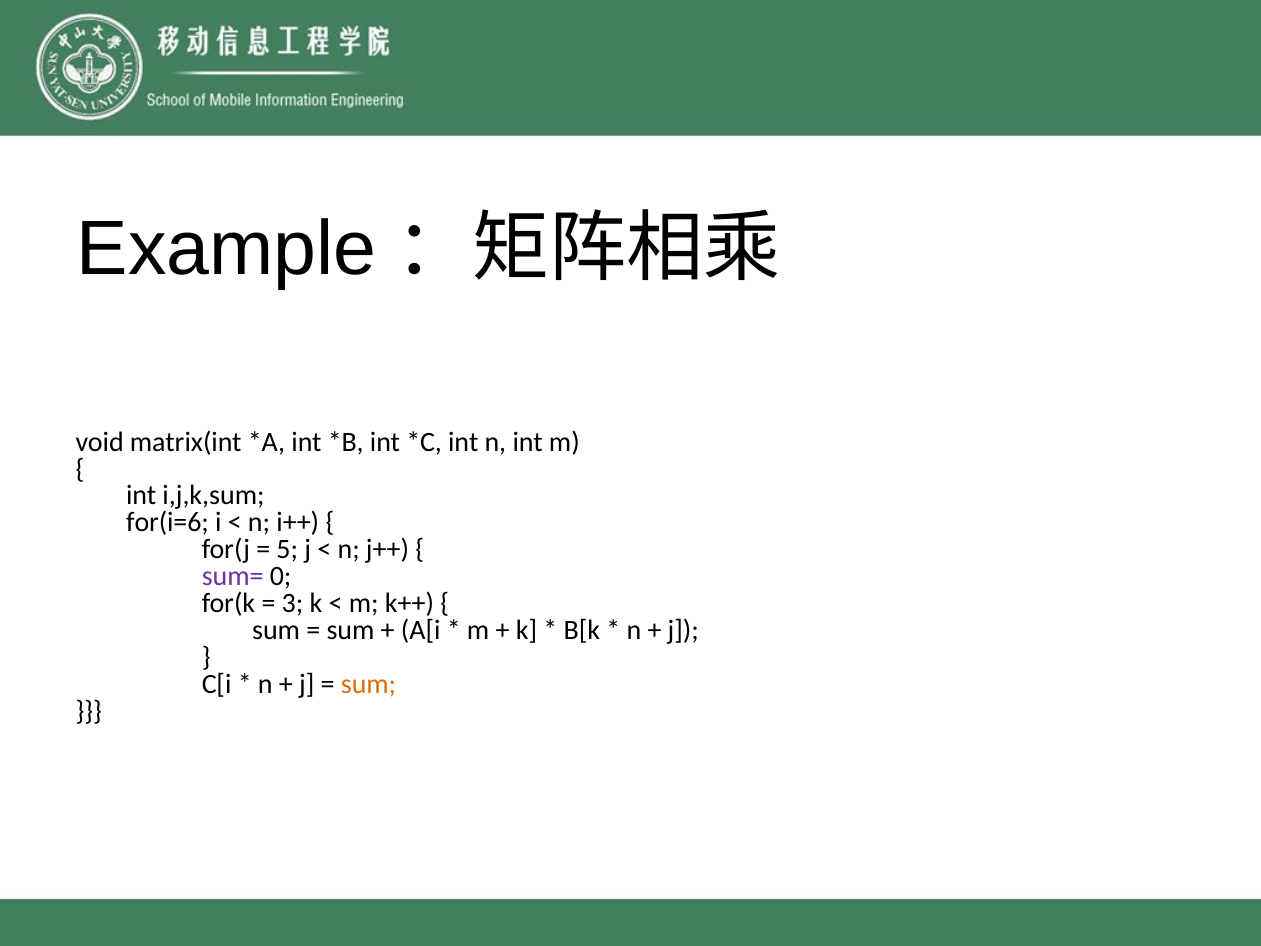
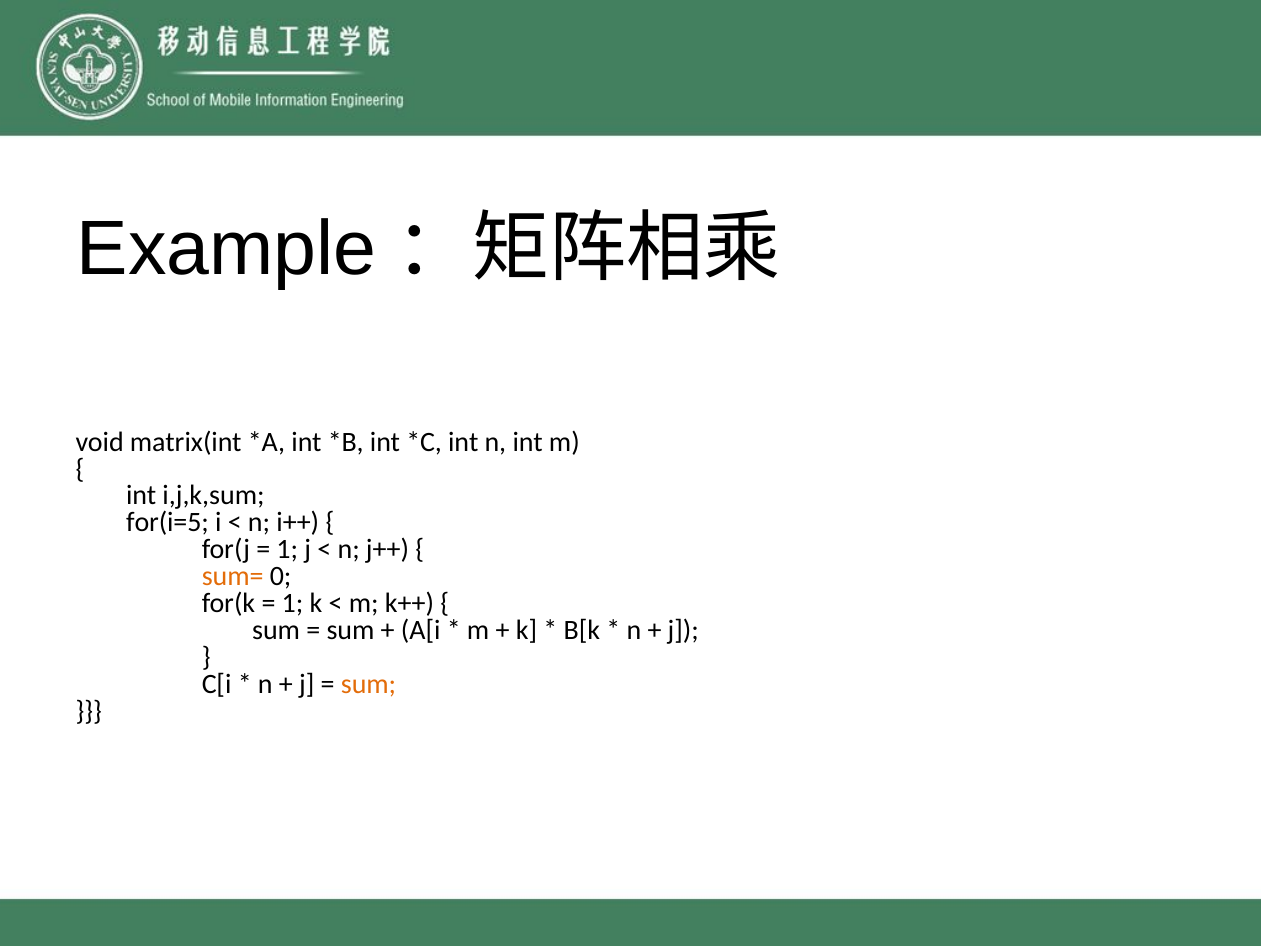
for(i=6: for(i=6 -> for(i=5
5 at (287, 549): 5 -> 1
sum= colour: purple -> orange
3 at (292, 603): 3 -> 1
